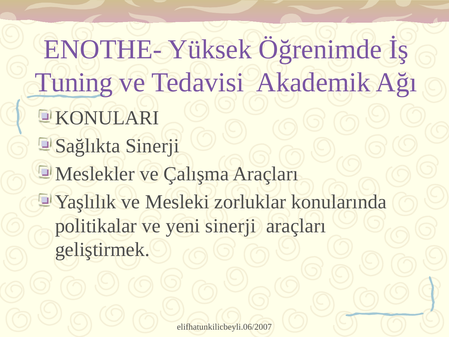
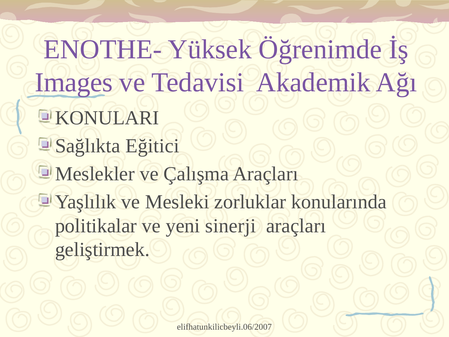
Tuning: Tuning -> Images
Sağlıkta Sinerji: Sinerji -> Eğitici
